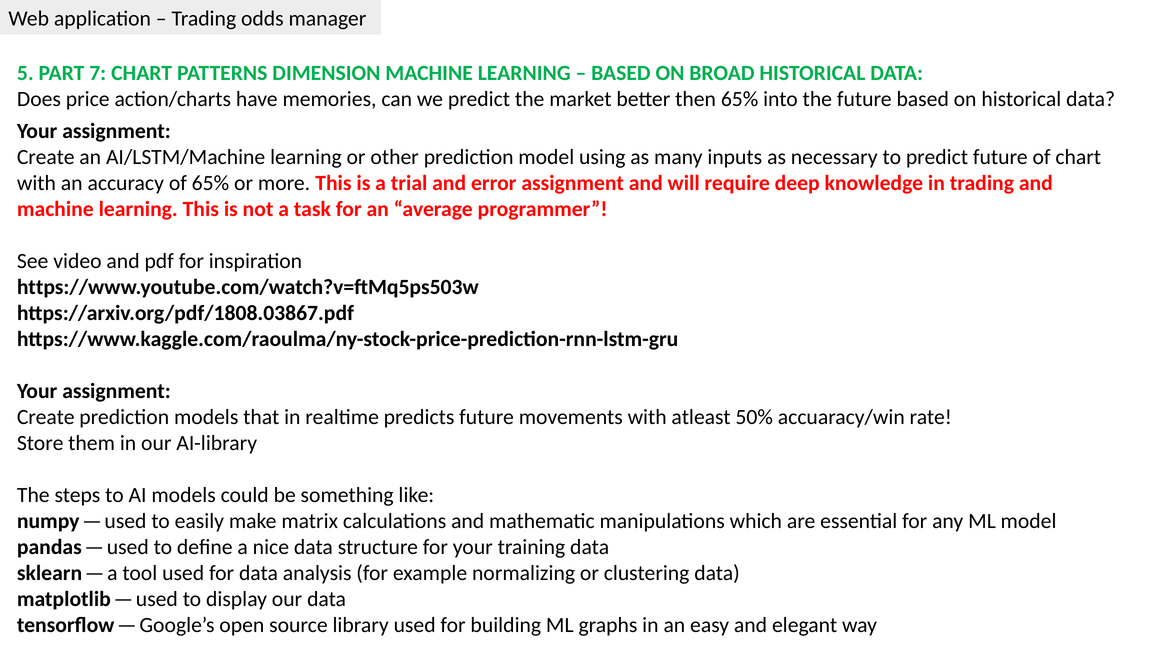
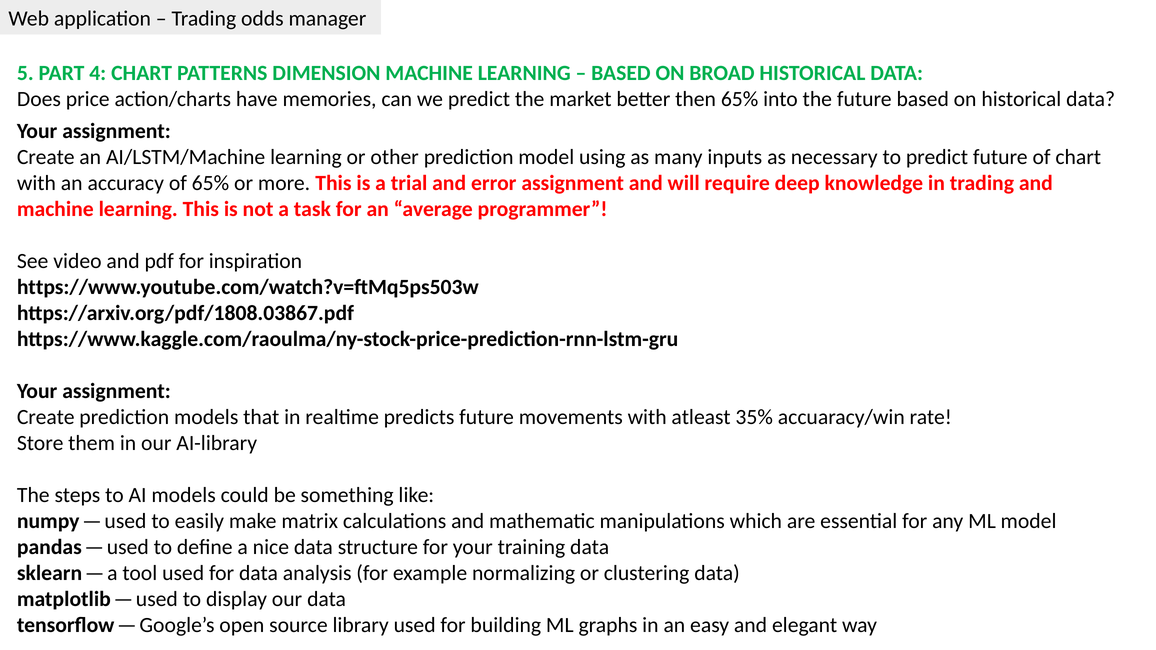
7: 7 -> 4
50%: 50% -> 35%
